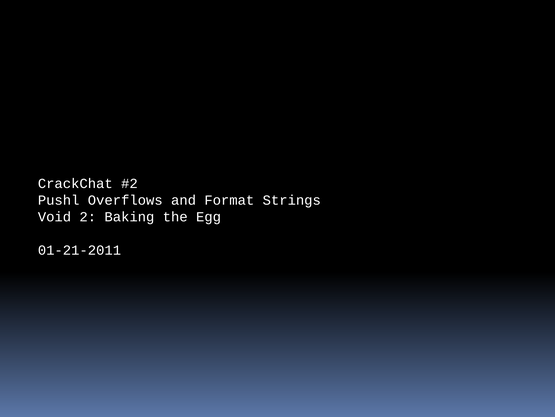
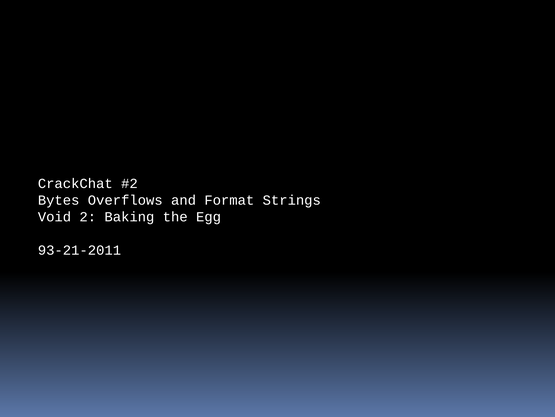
Pushl: Pushl -> Bytes
01-21-2011: 01-21-2011 -> 93-21-2011
